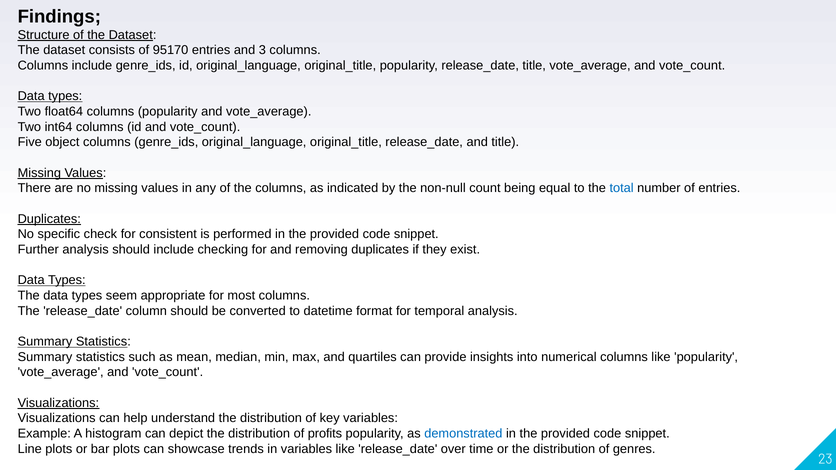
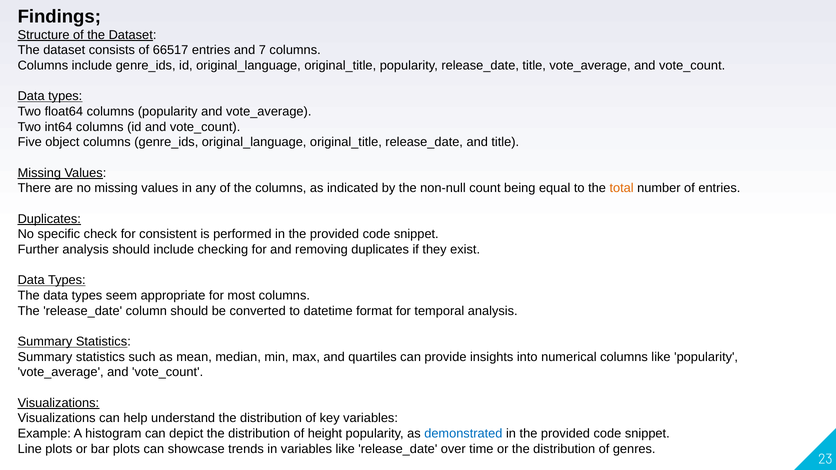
95170: 95170 -> 66517
3: 3 -> 7
total colour: blue -> orange
profits: profits -> height
